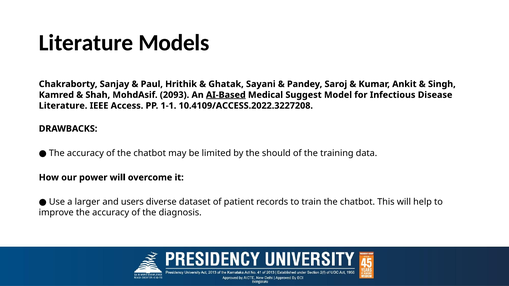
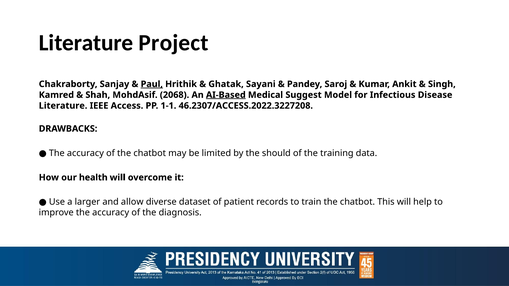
Models: Models -> Project
Paul underline: none -> present
2093: 2093 -> 2068
10.4109/ACCESS.2022.3227208: 10.4109/ACCESS.2022.3227208 -> 46.2307/ACCESS.2022.3227208
power: power -> health
users: users -> allow
